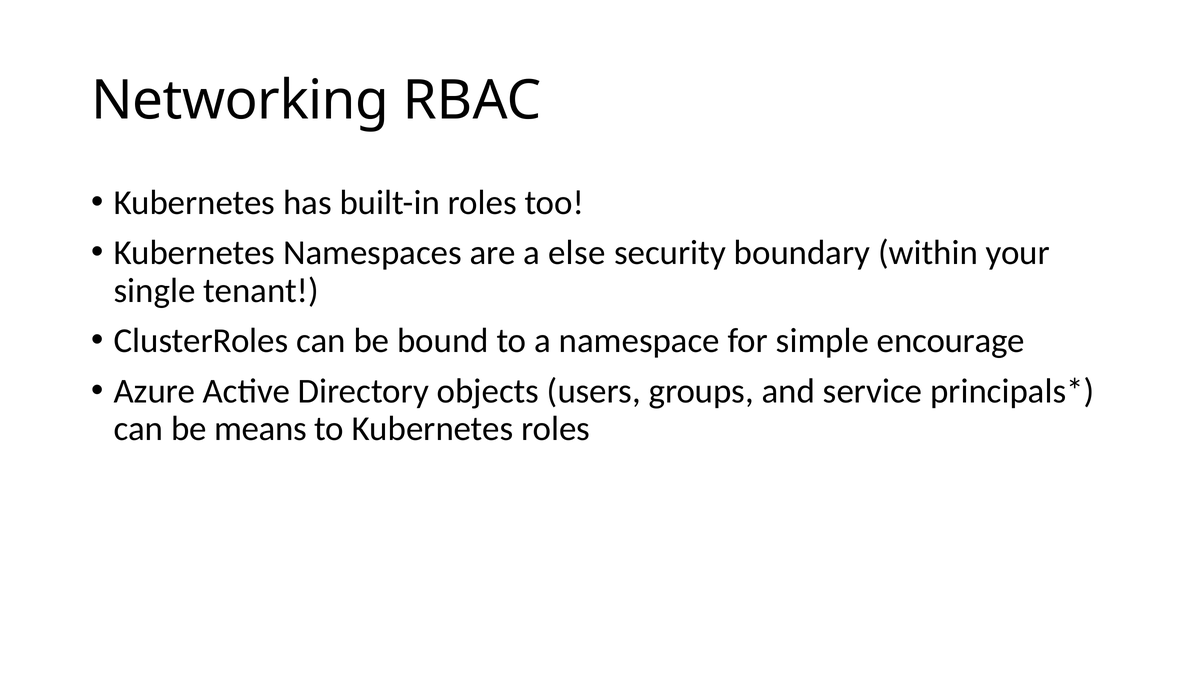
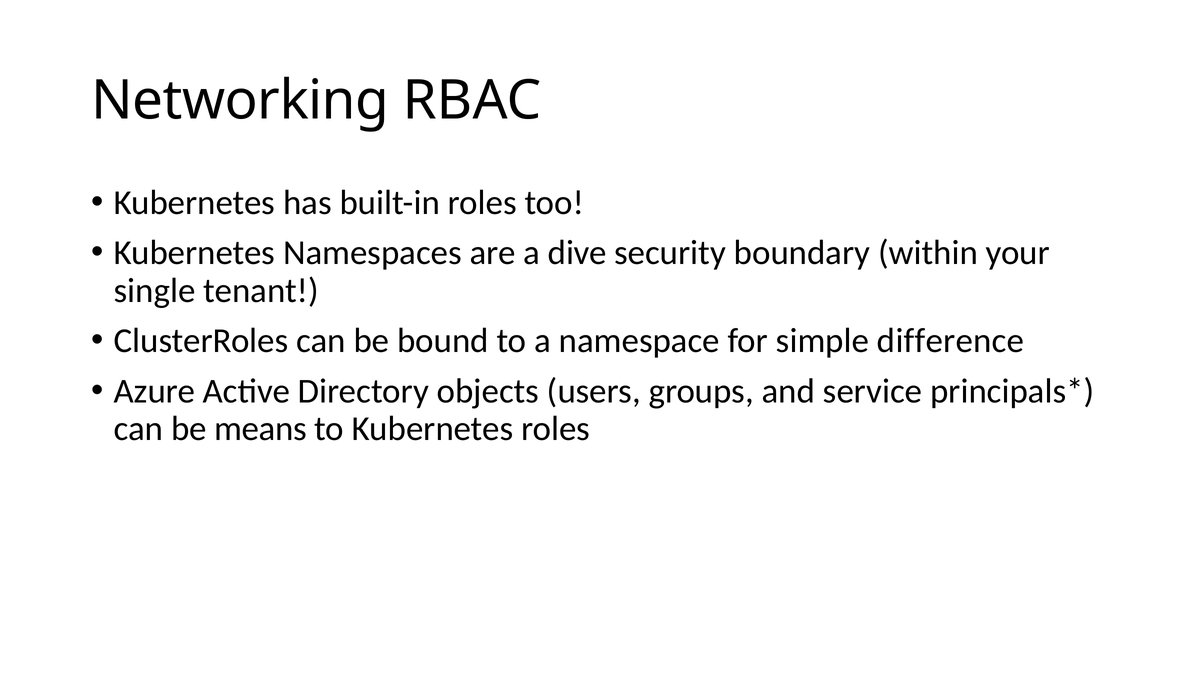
else: else -> dive
encourage: encourage -> difference
